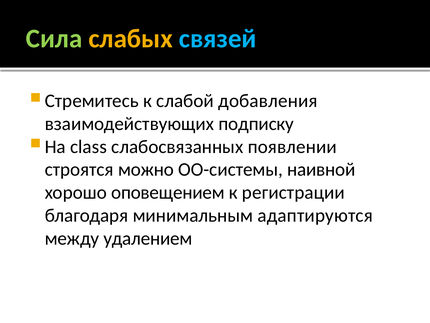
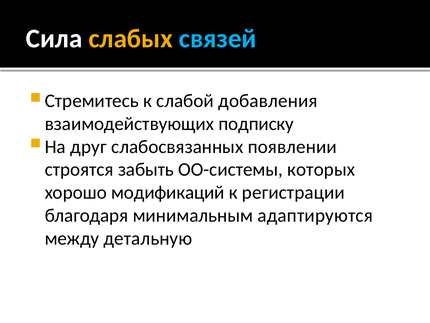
Сила colour: light green -> white
class: class -> друг
можно: можно -> забыть
наивной: наивной -> которых
оповещением: оповещением -> модификаций
удалением: удалением -> детальную
